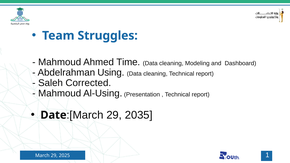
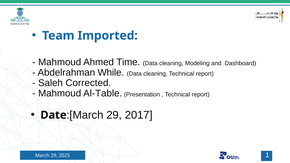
Struggles: Struggles -> Imported
Using: Using -> While
Al-Using: Al-Using -> Al-Table
2035: 2035 -> 2017
